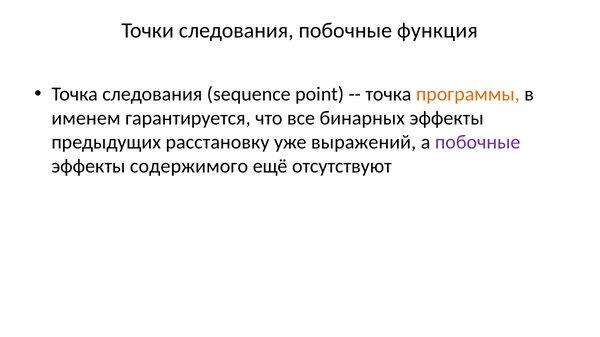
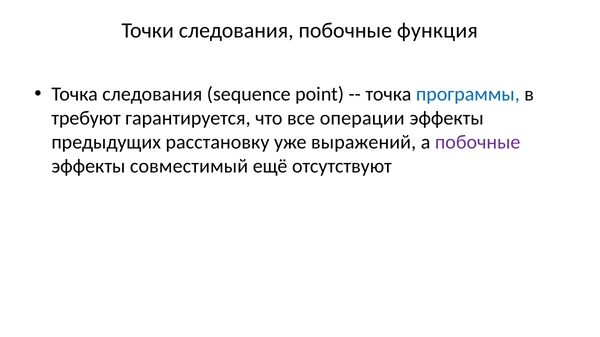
программы colour: orange -> blue
именем: именем -> требуют
бинарных: бинарных -> операции
содержимого: содержимого -> совместимый
